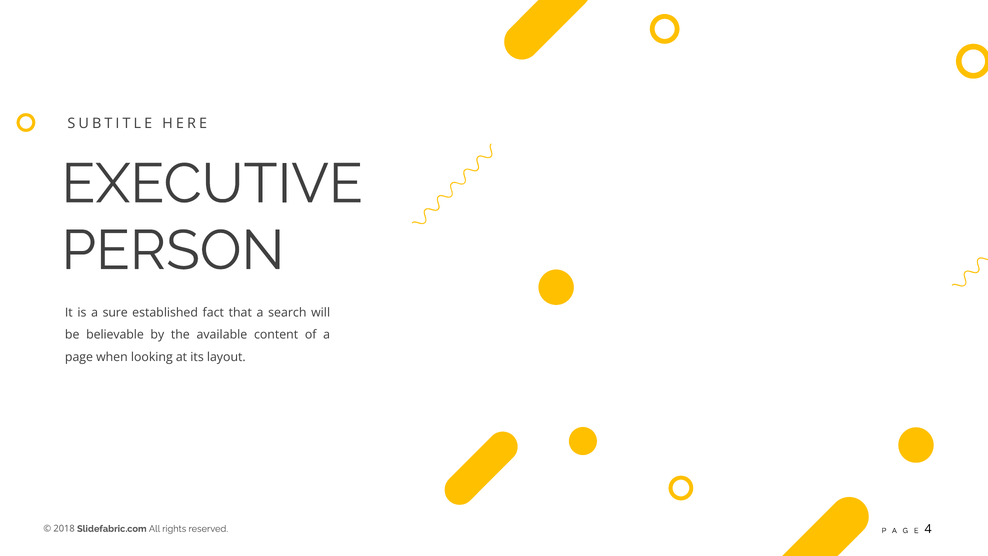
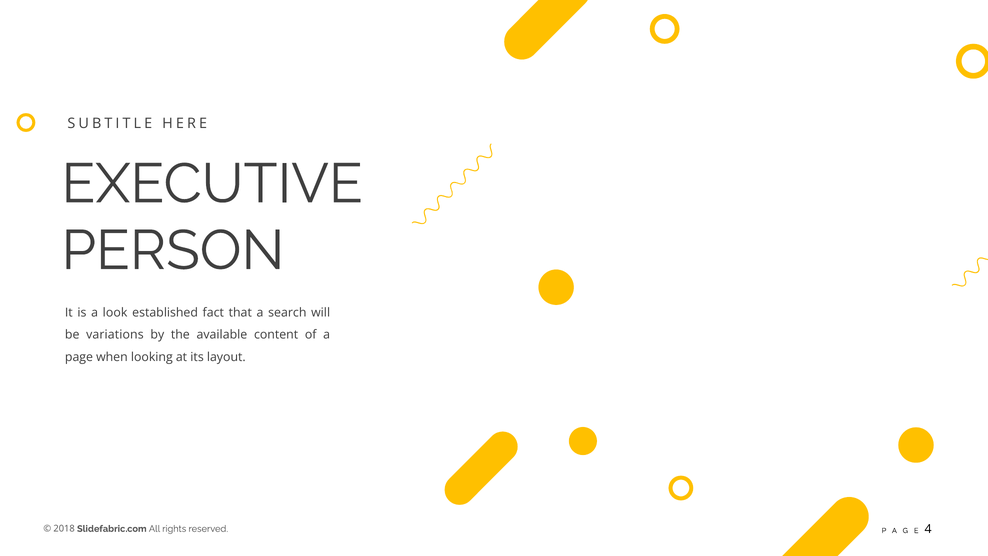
sure: sure -> look
believable: believable -> variations
